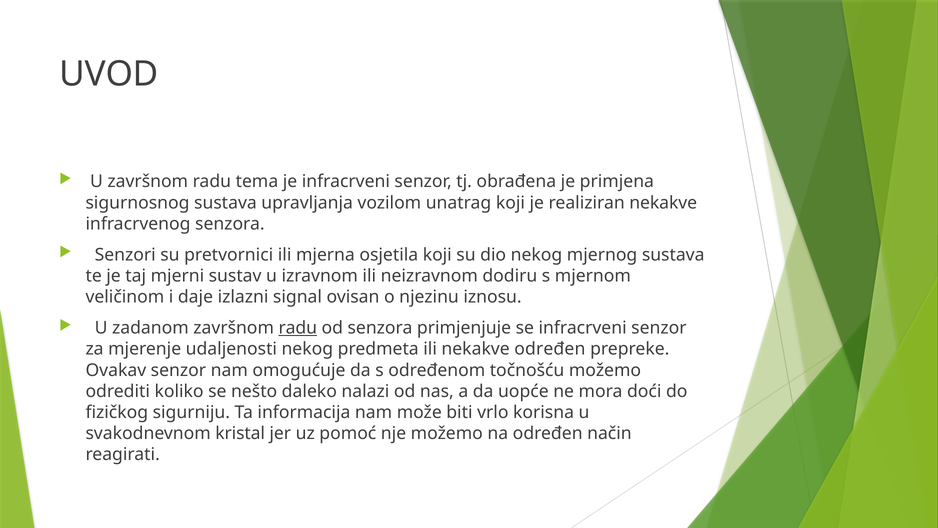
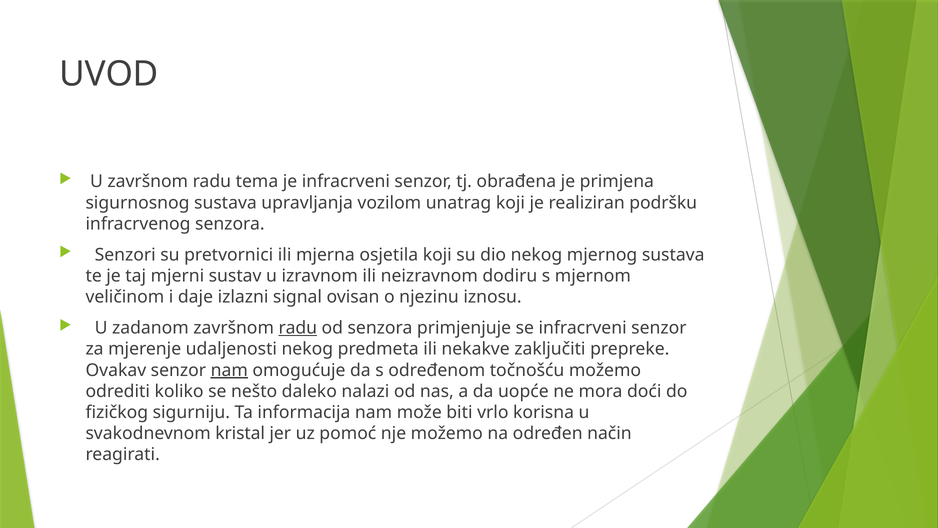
realiziran nekakve: nekakve -> podršku
nekakve određen: određen -> zaključiti
nam at (229, 370) underline: none -> present
